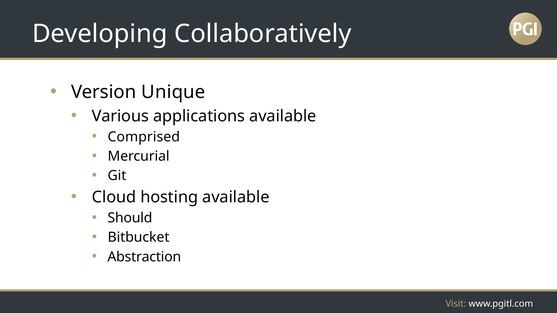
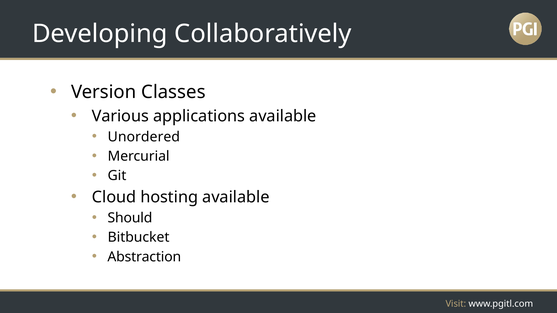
Unique: Unique -> Classes
Comprised: Comprised -> Unordered
